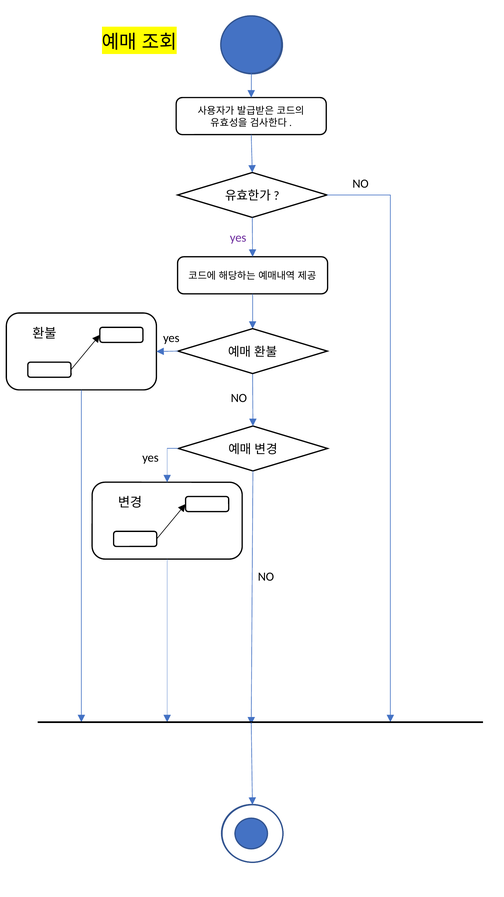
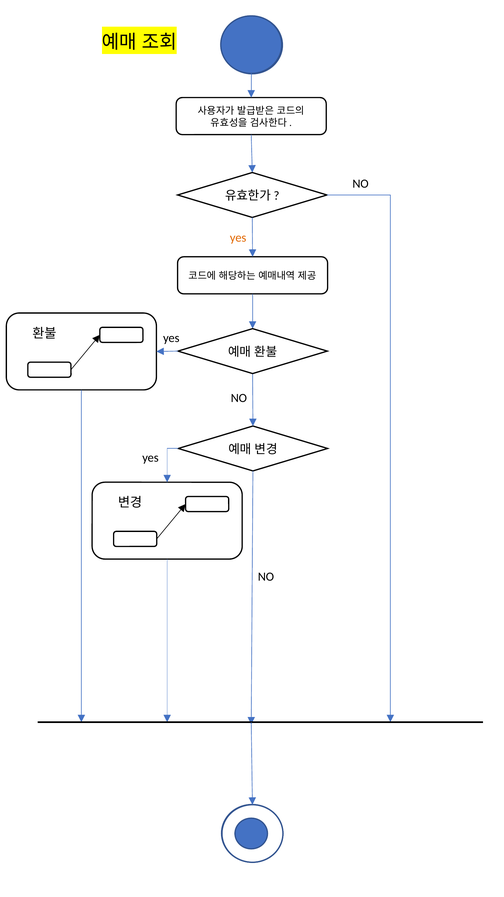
yes at (238, 238) colour: purple -> orange
